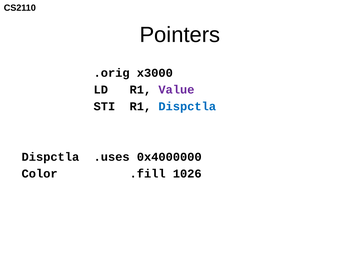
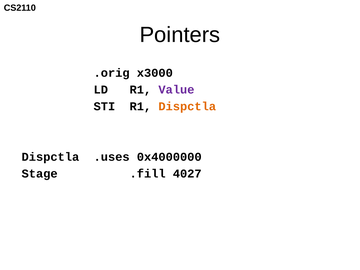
Dispctla at (187, 106) colour: blue -> orange
Color: Color -> Stage
1026: 1026 -> 4027
